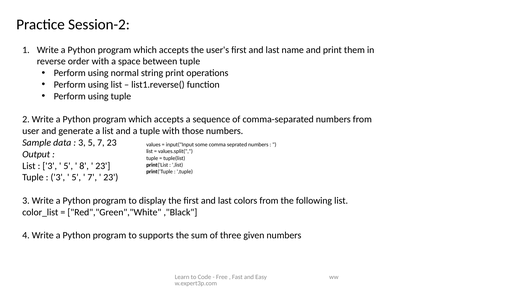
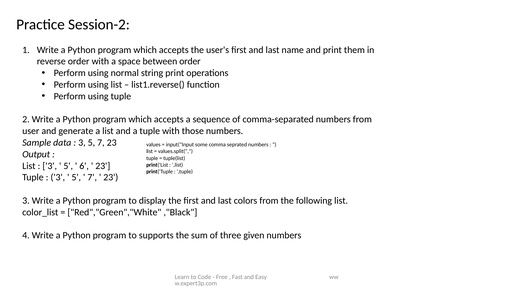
between tuple: tuple -> order
8: 8 -> 6
